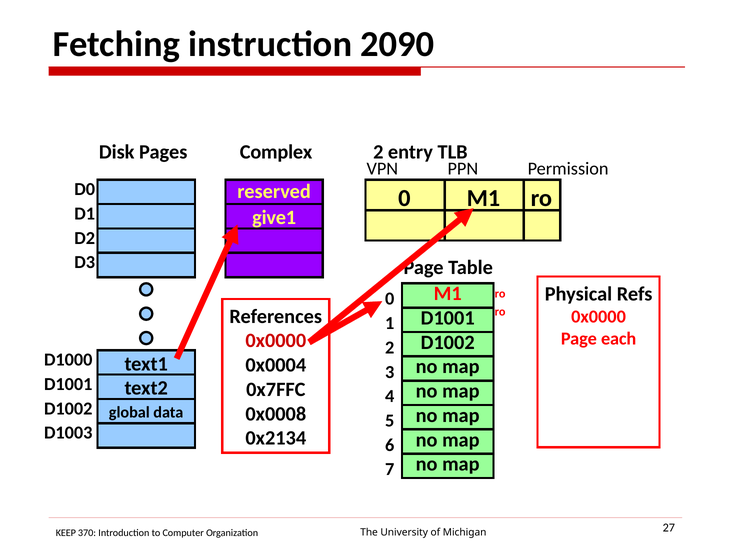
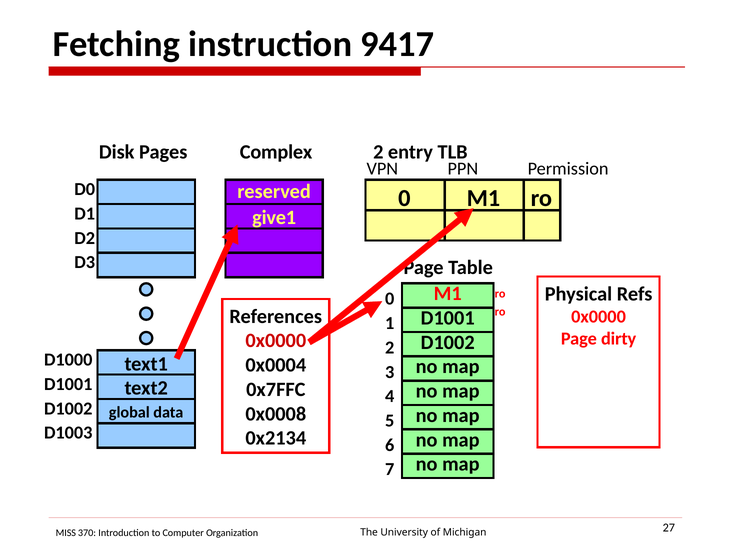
2090: 2090 -> 9417
each: each -> dirty
KEEP: KEEP -> MISS
